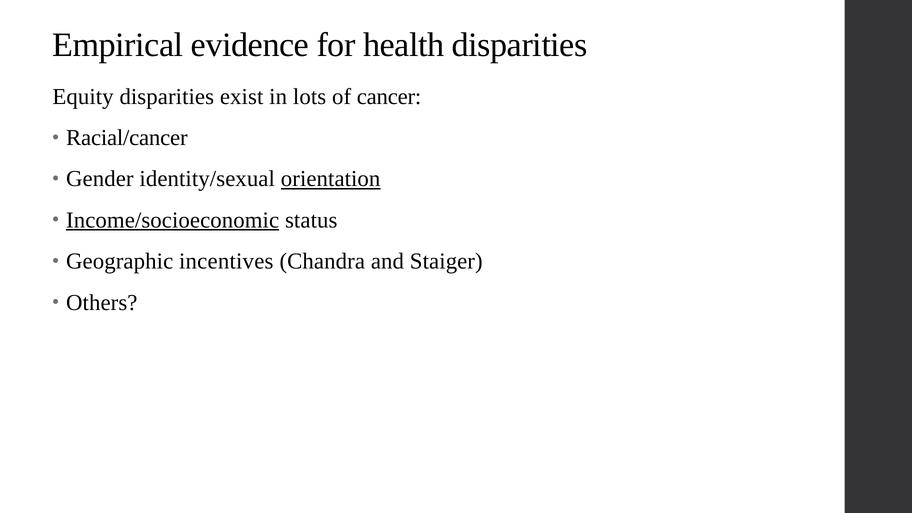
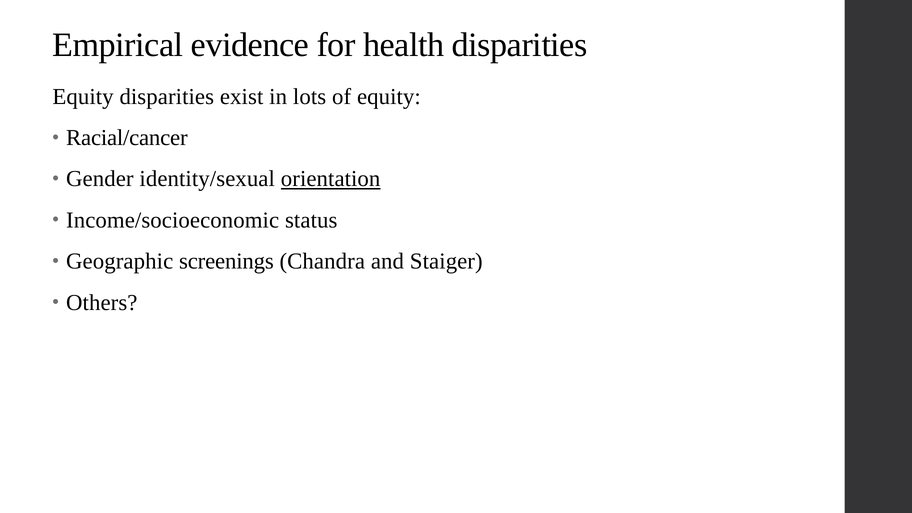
of cancer: cancer -> equity
Income/socioeconomic underline: present -> none
incentives: incentives -> screenings
